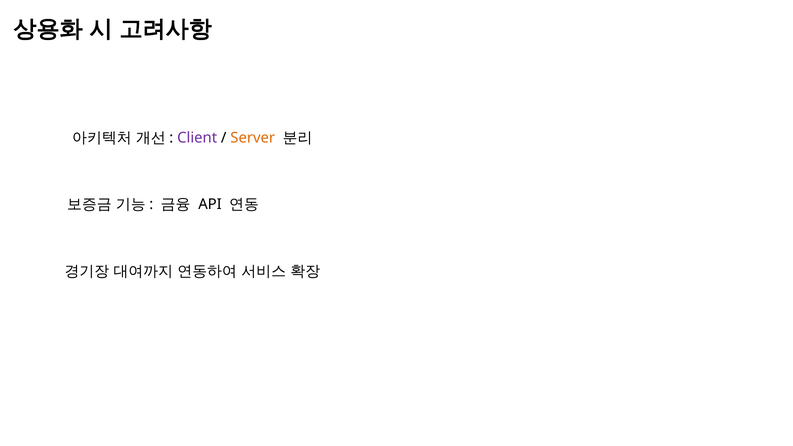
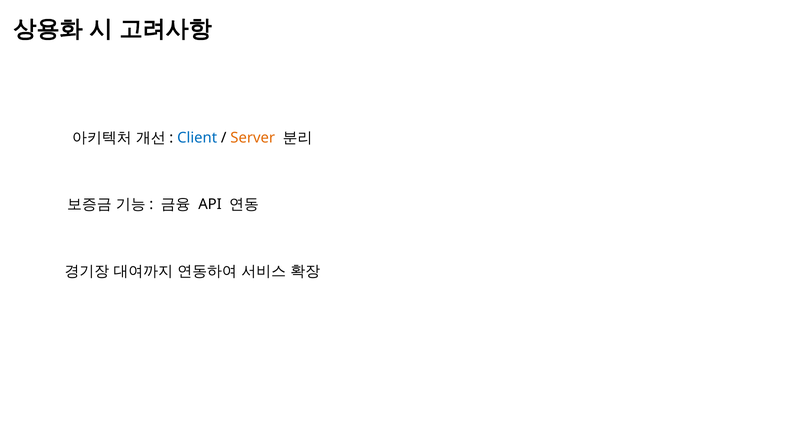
Client colour: purple -> blue
